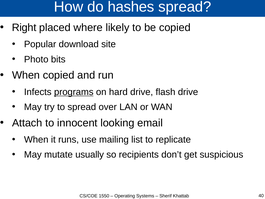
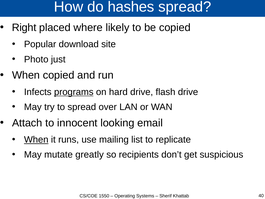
bits: bits -> just
When at (36, 139) underline: none -> present
usually: usually -> greatly
